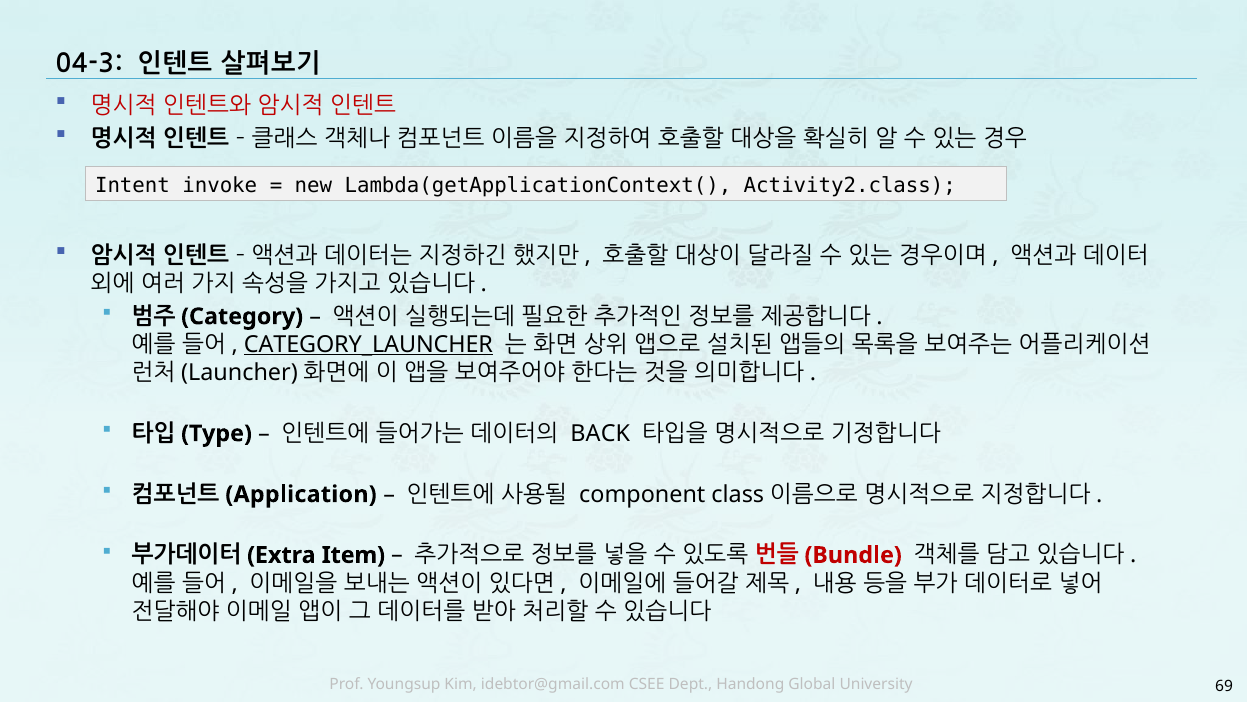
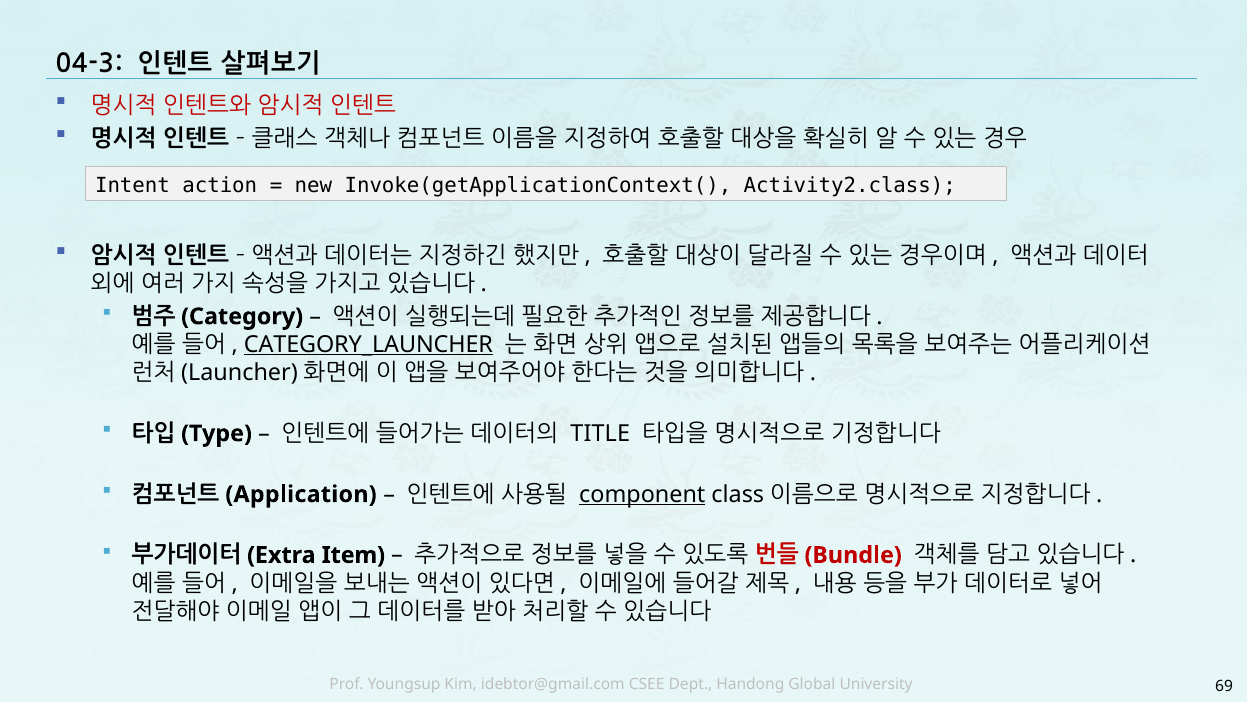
invoke: invoke -> action
Lambda(getApplicationContext(: Lambda(getApplicationContext( -> Invoke(getApplicationContext(
BACK: BACK -> TITLE
component underline: none -> present
